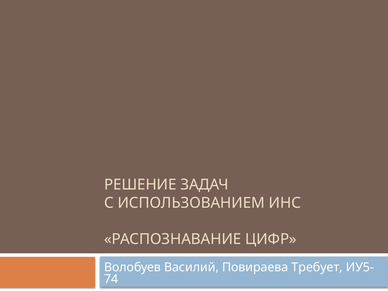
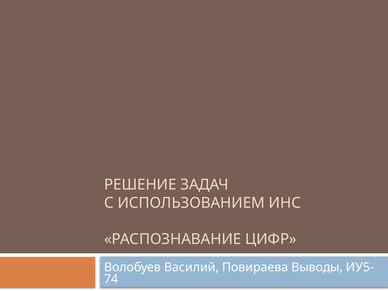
Требует: Требует -> Выводы
